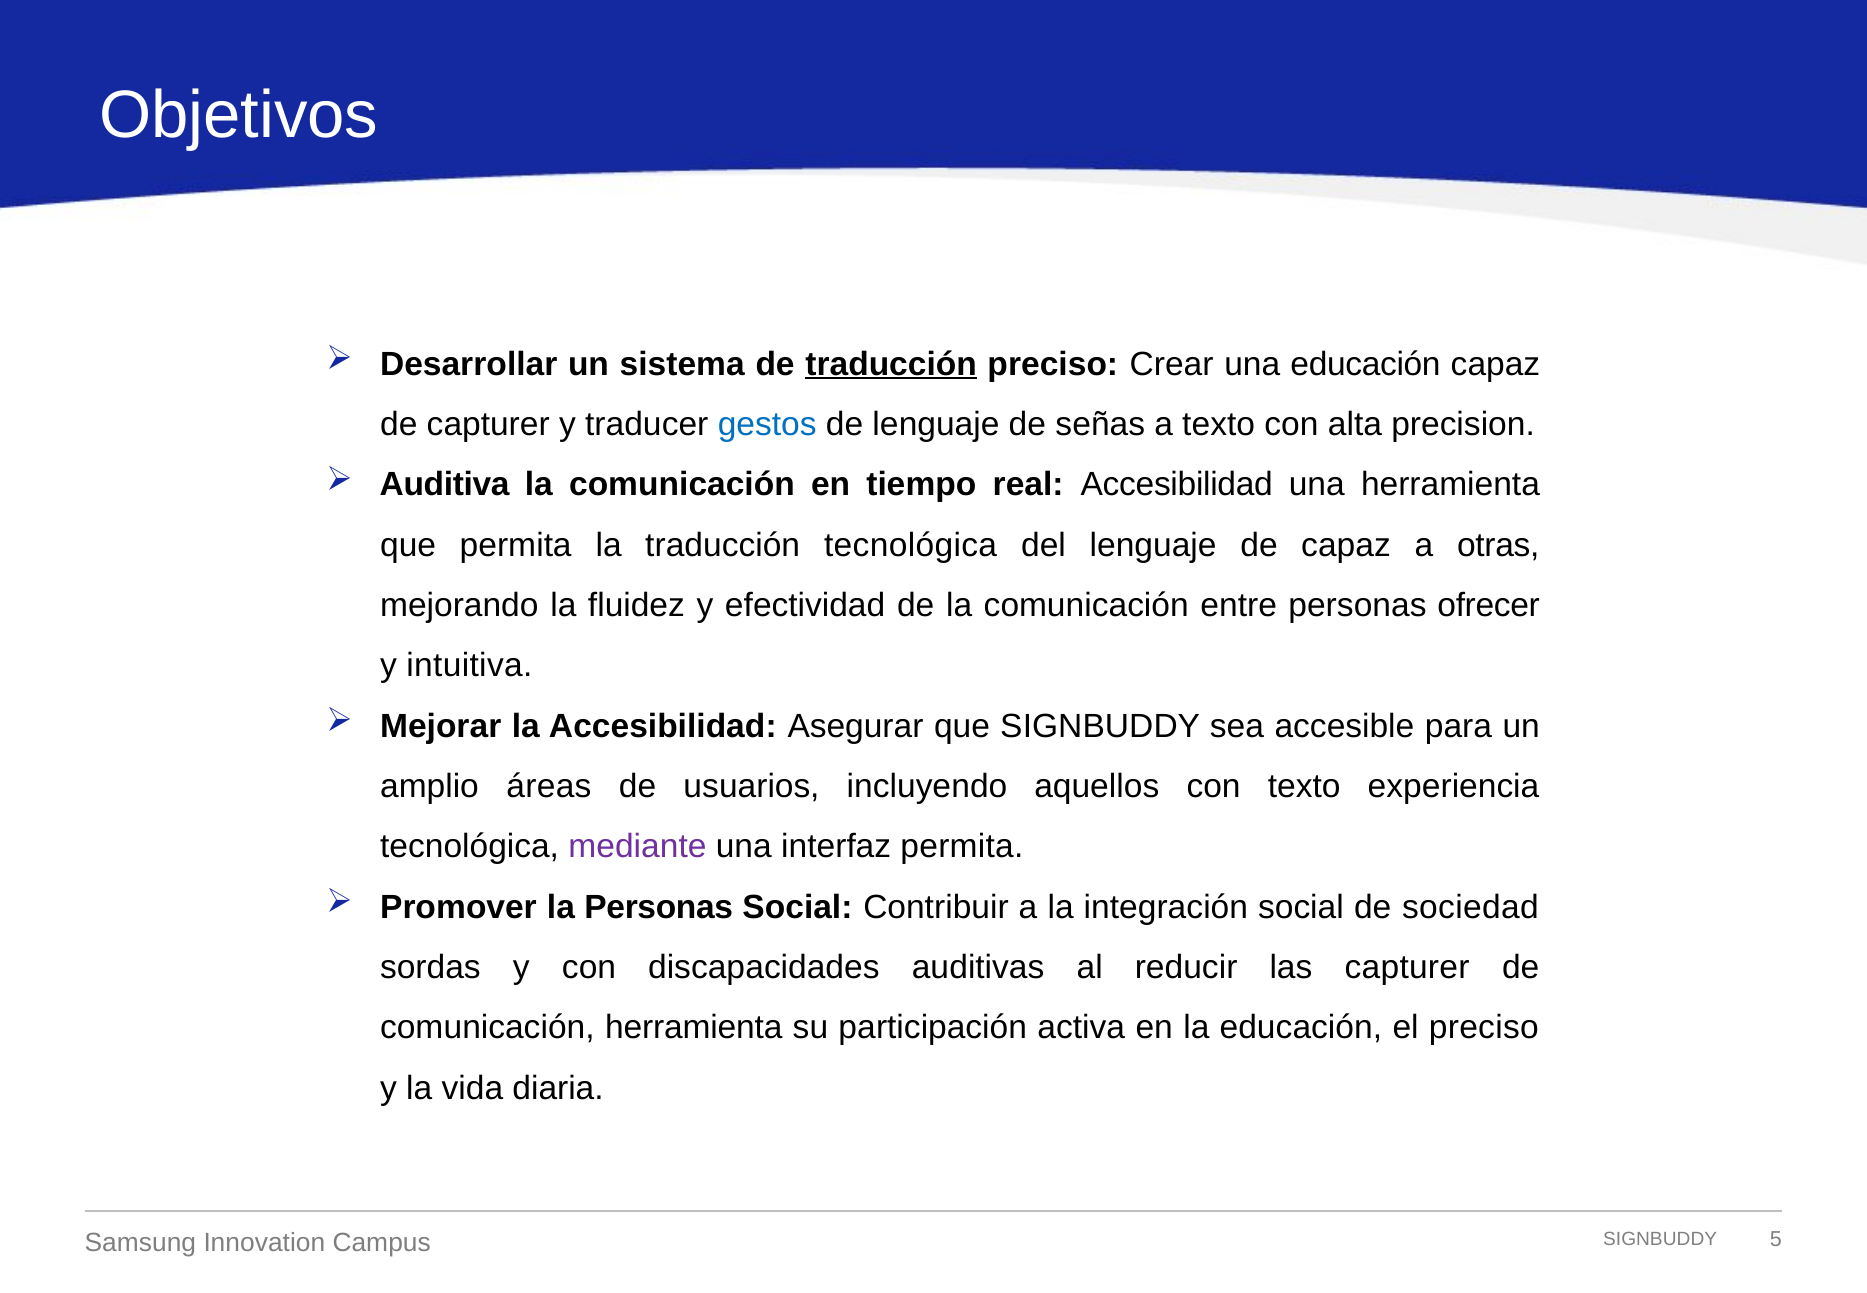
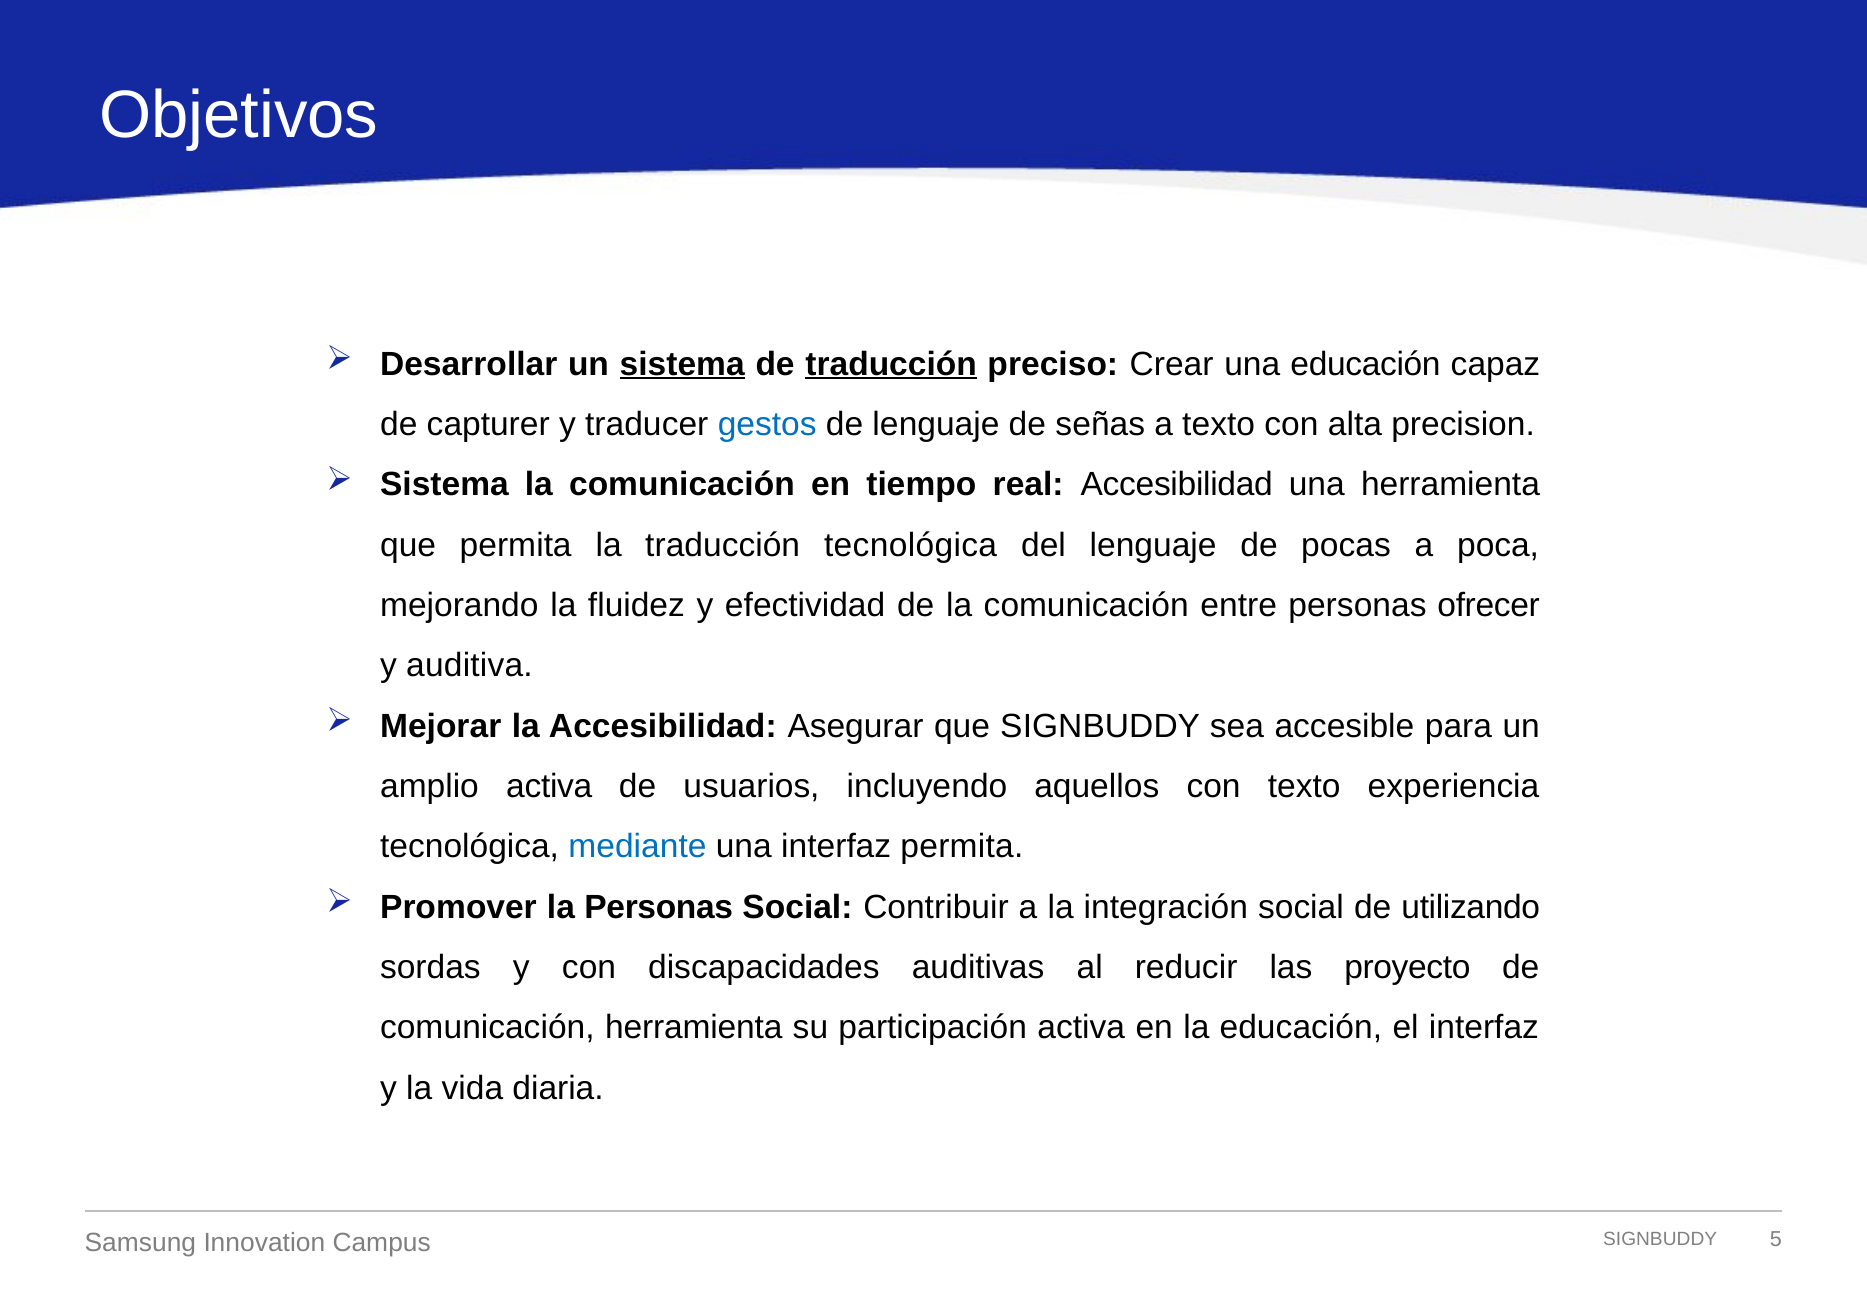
sistema at (682, 364) underline: none -> present
Auditiva at (445, 485): Auditiva -> Sistema
de capaz: capaz -> pocas
otras: otras -> poca
intuitiva: intuitiva -> auditiva
amplio áreas: áreas -> activa
mediante colour: purple -> blue
sociedad: sociedad -> utilizando
las capturer: capturer -> proyecto
el preciso: preciso -> interfaz
